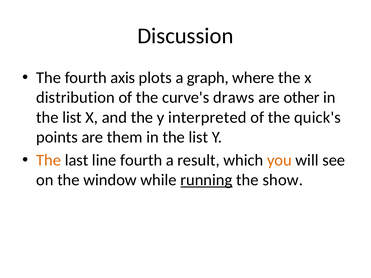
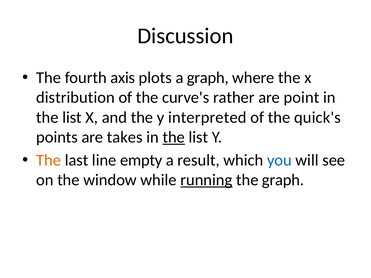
draws: draws -> rather
other: other -> point
them: them -> takes
the at (174, 137) underline: none -> present
line fourth: fourth -> empty
you colour: orange -> blue
the show: show -> graph
